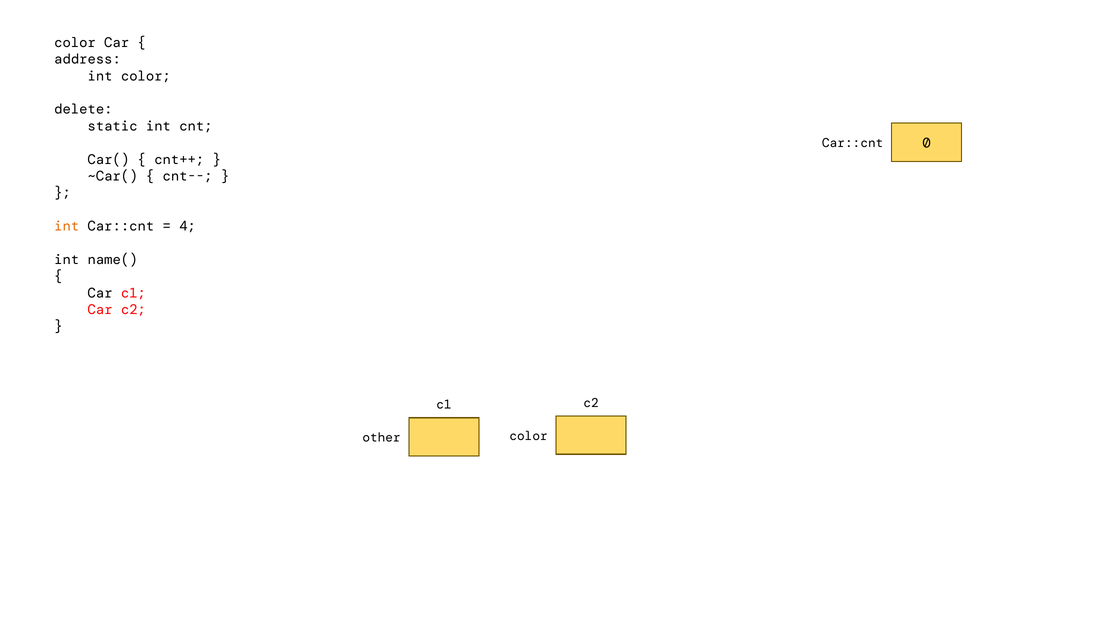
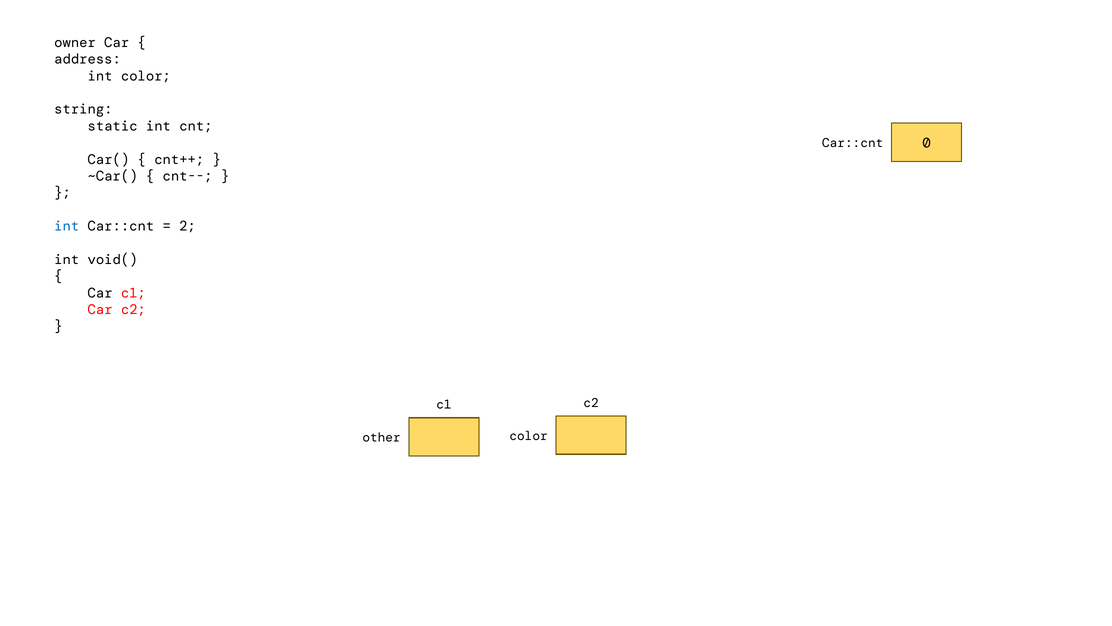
color at (75, 43): color -> owner
delete: delete -> string
int at (67, 226) colour: orange -> blue
4: 4 -> 2
name(: name( -> void(
